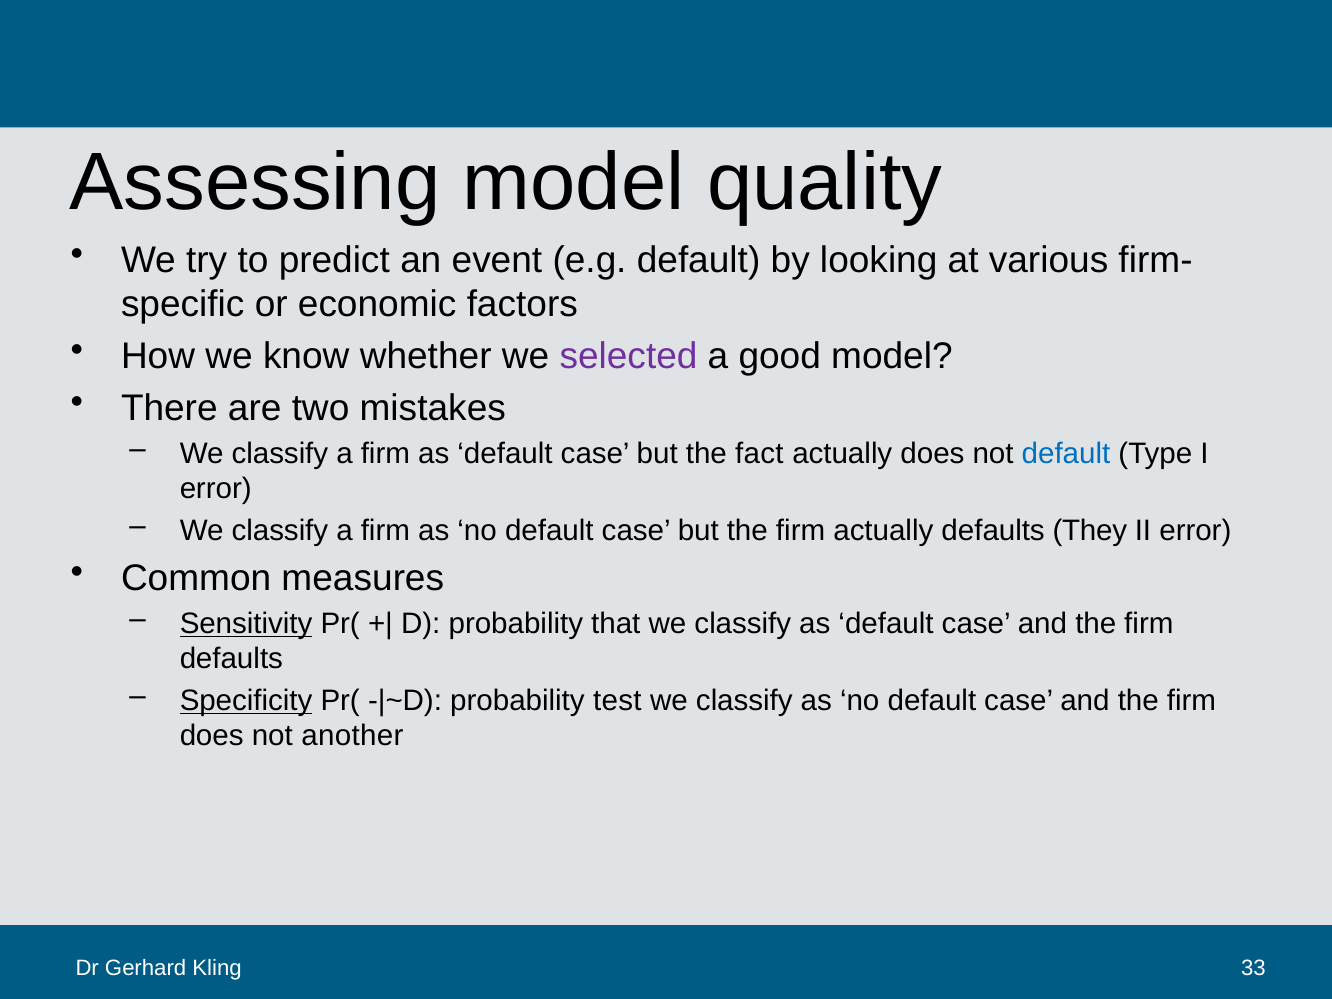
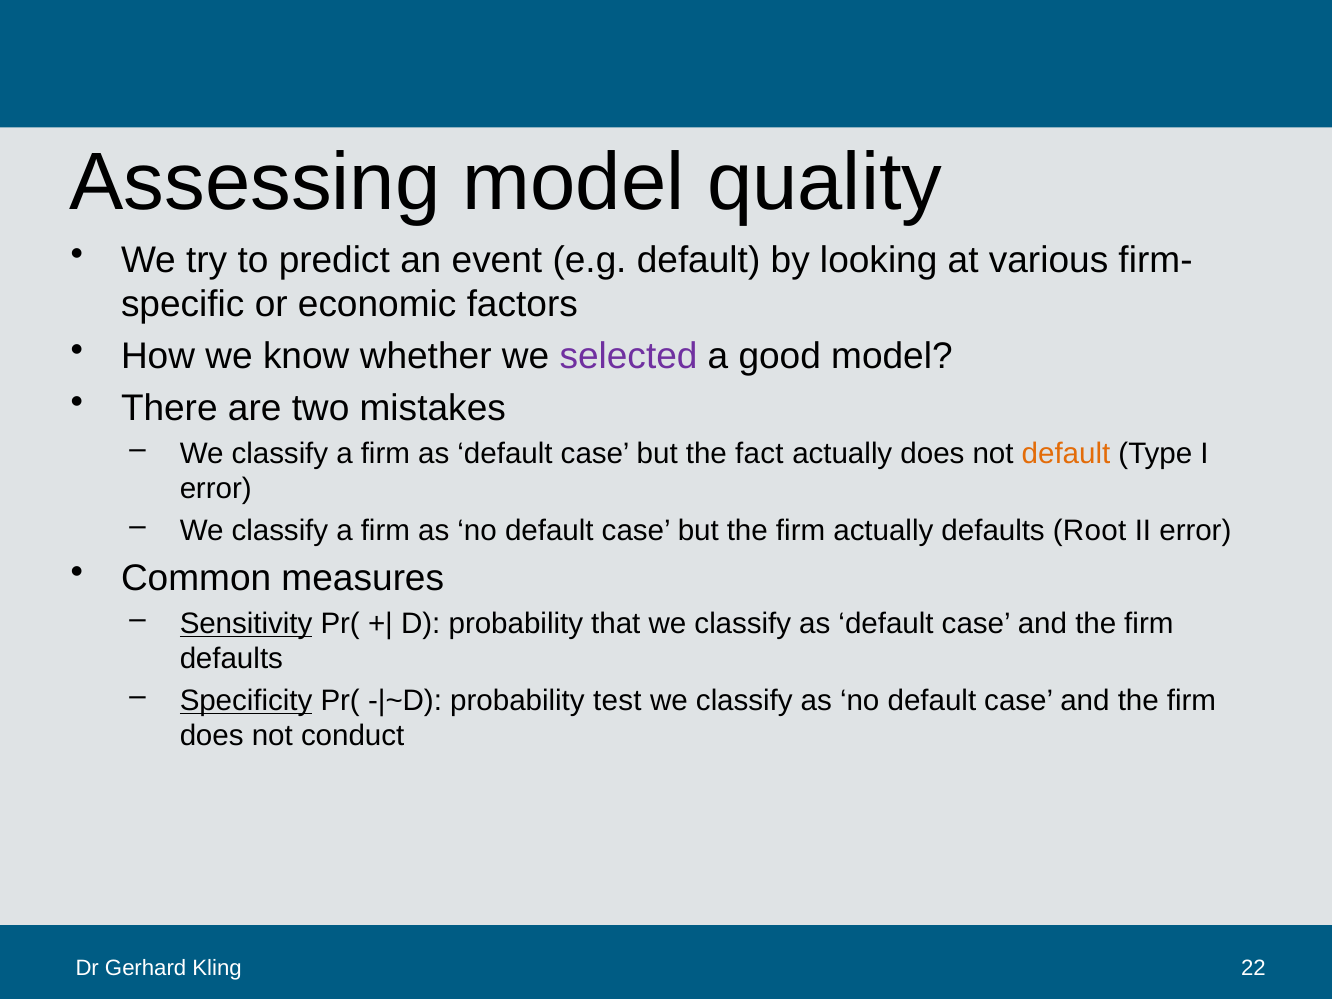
default at (1066, 453) colour: blue -> orange
They: They -> Root
another: another -> conduct
33: 33 -> 22
